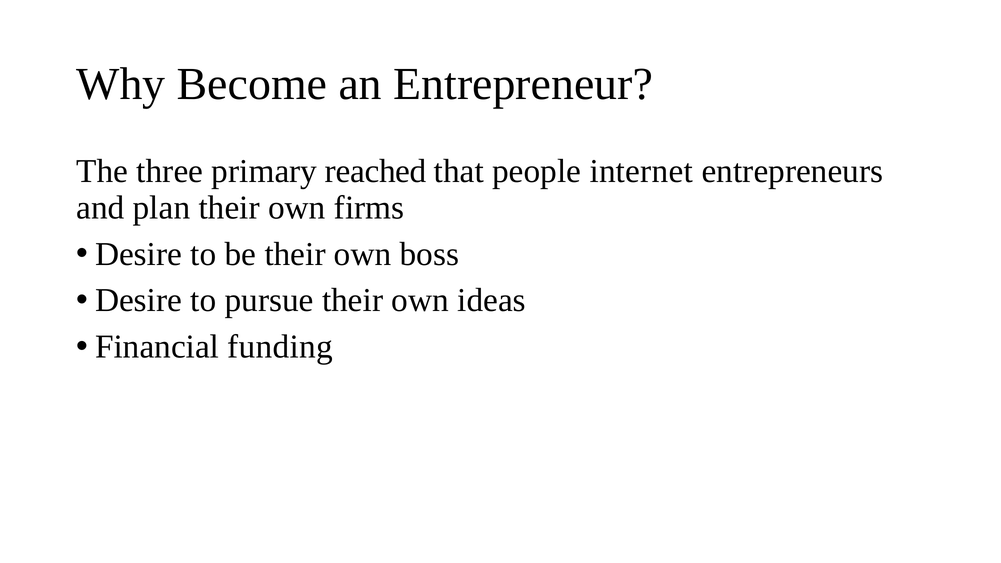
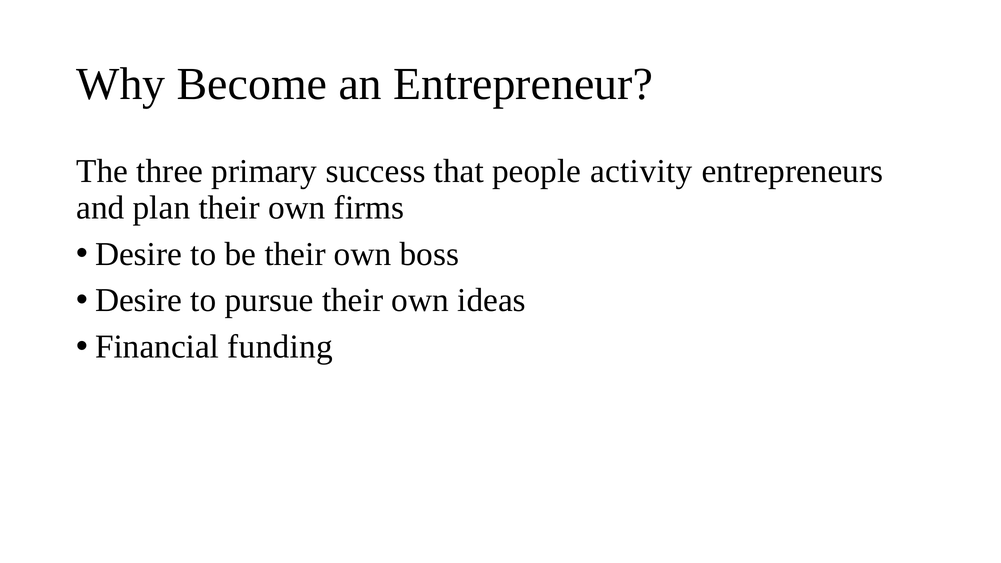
reached: reached -> success
internet: internet -> activity
